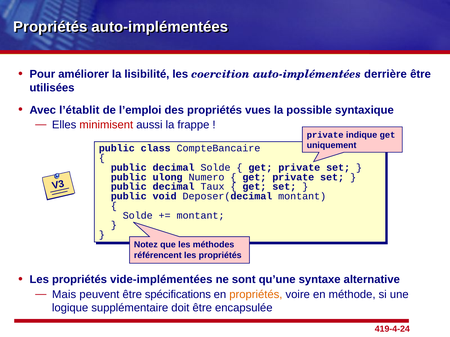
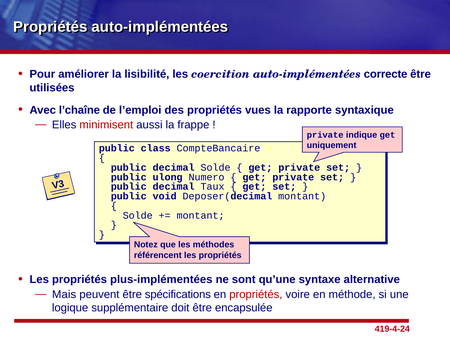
derrière: derrière -> correcte
l’établit: l’établit -> l’chaîne
possible: possible -> rapporte
vide-implémentées: vide-implémentées -> plus-implémentées
propriétés at (256, 295) colour: orange -> red
